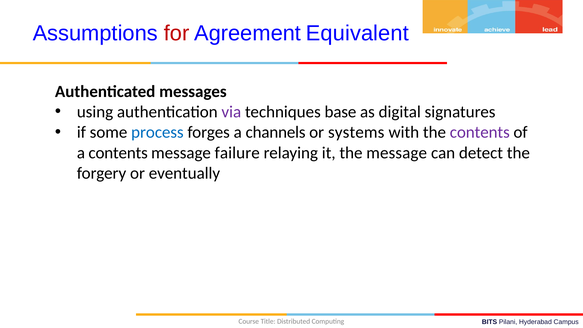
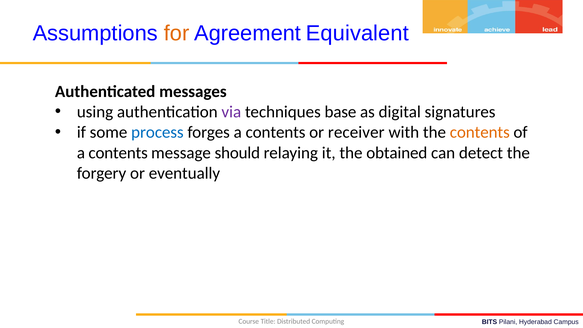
for colour: red -> orange
forges a channels: channels -> contents
systems: systems -> receiver
contents at (480, 132) colour: purple -> orange
failure: failure -> should
the message: message -> obtained
